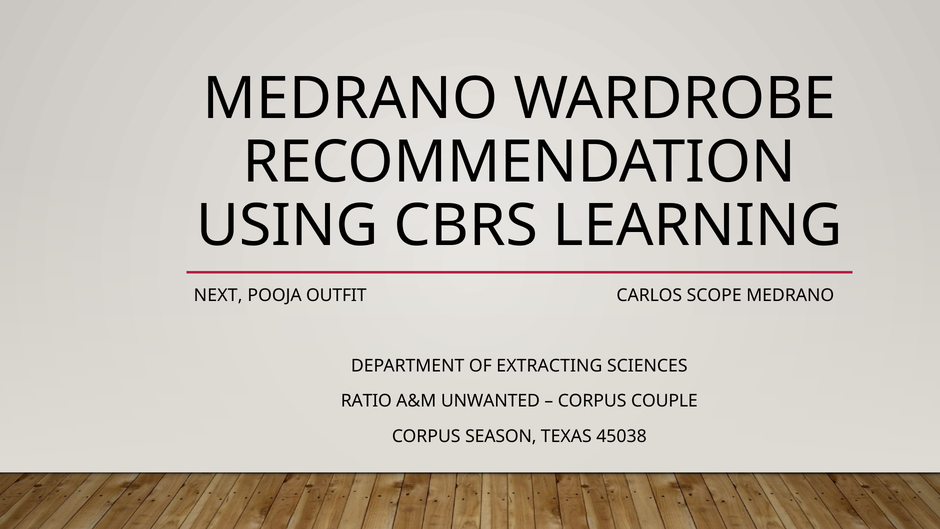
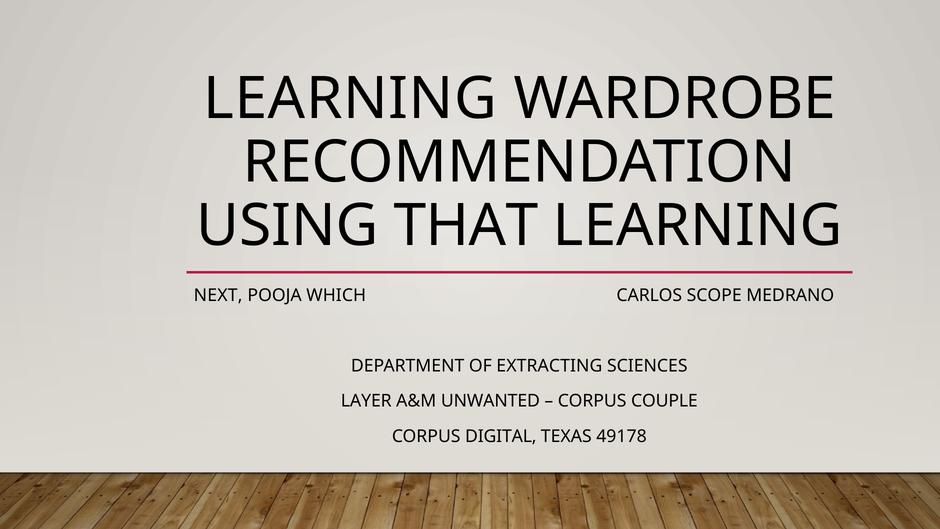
MEDRANO at (350, 99): MEDRANO -> LEARNING
CBRS: CBRS -> THAT
OUTFIT: OUTFIT -> WHICH
RATIO: RATIO -> LAYER
SEASON: SEASON -> DIGITAL
45038: 45038 -> 49178
